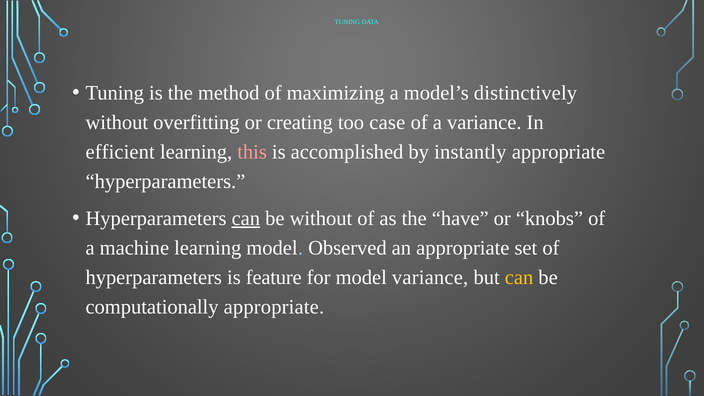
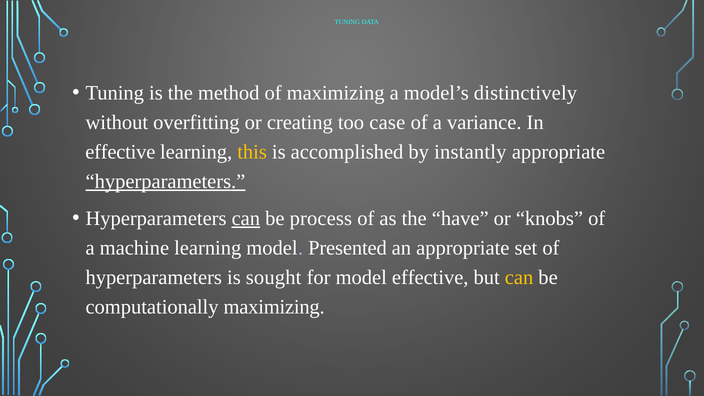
efficient at (120, 152): efficient -> effective
this colour: pink -> yellow
hyperparameters at (165, 182) underline: none -> present
be without: without -> process
Observed: Observed -> Presented
feature: feature -> sought
model variance: variance -> effective
computationally appropriate: appropriate -> maximizing
